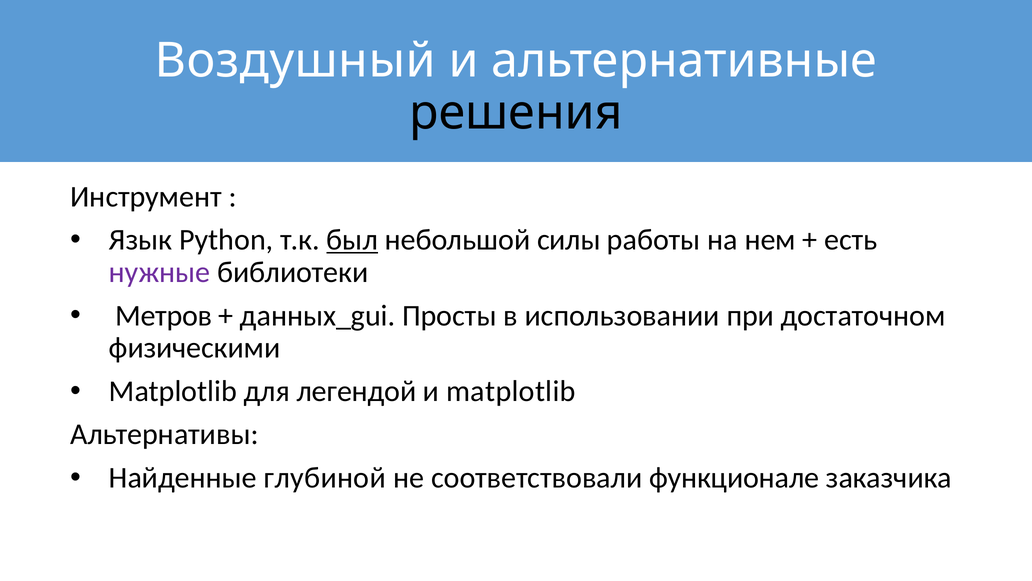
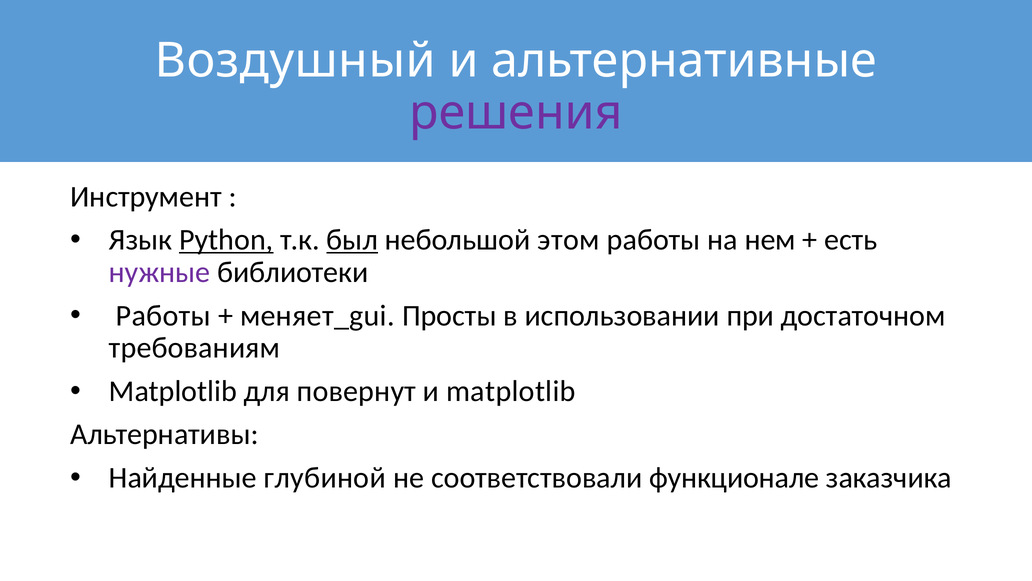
решения colour: black -> purple
Python underline: none -> present
силы: силы -> этом
Метров at (164, 315): Метров -> Работы
данных_gui: данных_gui -> меняет_gui
физическими: физическими -> требованиям
легендой: легендой -> повернут
